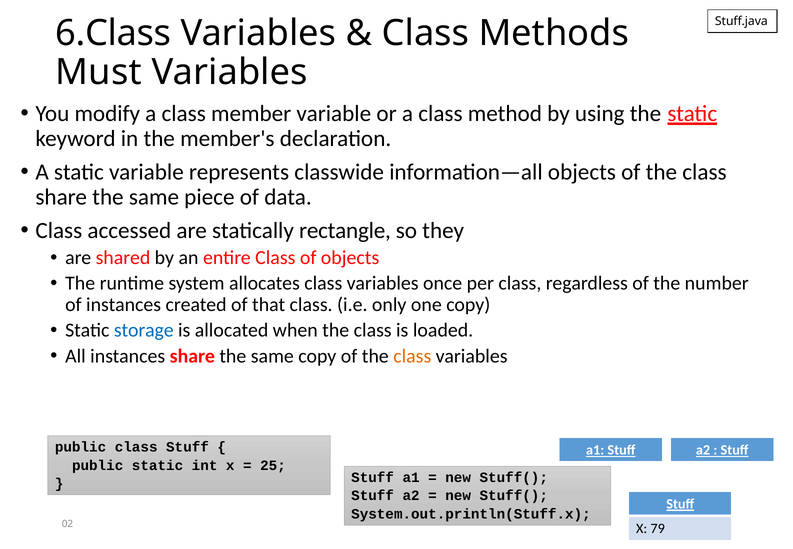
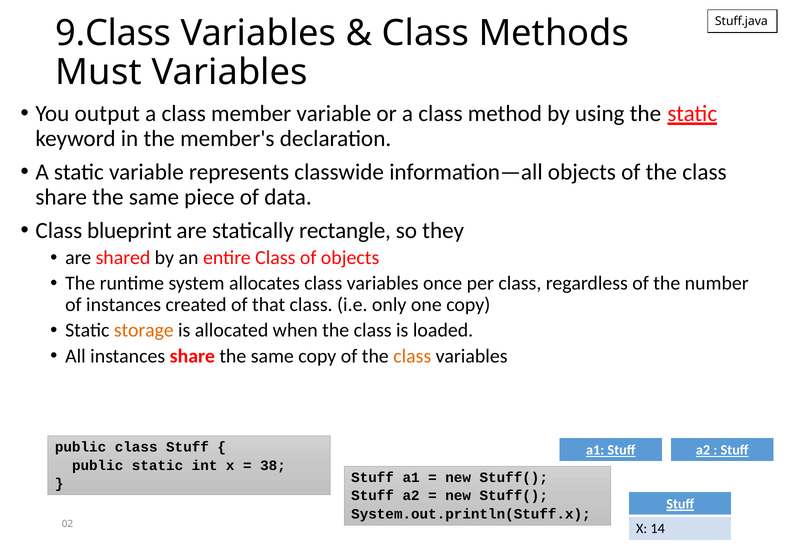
6.Class: 6.Class -> 9.Class
modify: modify -> output
accessed: accessed -> blueprint
storage colour: blue -> orange
25: 25 -> 38
79: 79 -> 14
